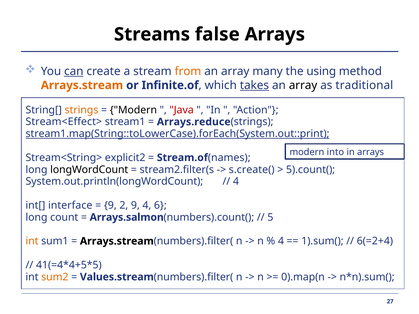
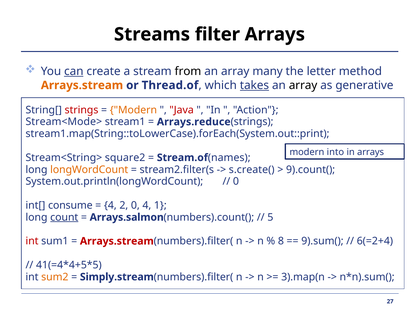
false: false -> filter
from colour: orange -> black
using: using -> letter
Infinite.of: Infinite.of -> Thread.of
traditional: traditional -> generative
strings at (81, 110) colour: orange -> red
Modern at (133, 110) colour: black -> orange
Stream<Effect>: Stream<Effect> -> Stream<Mode>
stream1.map(String::toLowerCase).forEach(System.out::print underline: present -> none
explicit2: explicit2 -> square2
longWordCount colour: black -> orange
5).count(: 5).count( -> 9).count(
4 at (236, 182): 4 -> 0
interface: interface -> consume
9 at (110, 205): 9 -> 4
2 9: 9 -> 0
6: 6 -> 1
count underline: none -> present
int at (32, 241) colour: orange -> red
Arrays.stream at (117, 241) colour: black -> red
4 at (281, 241): 4 -> 8
1).sum(: 1).sum( -> 9).sum(
Values.stream: Values.stream -> Simply.stream
0).map(n: 0).map(n -> 3).map(n
